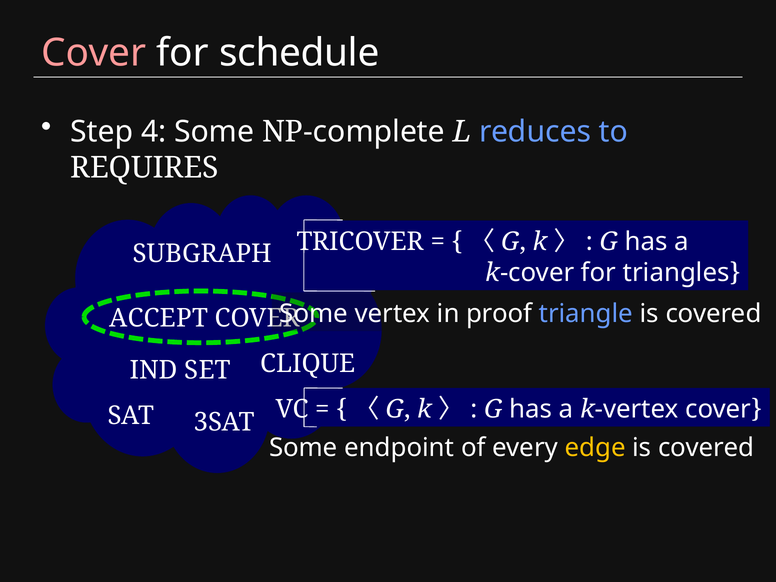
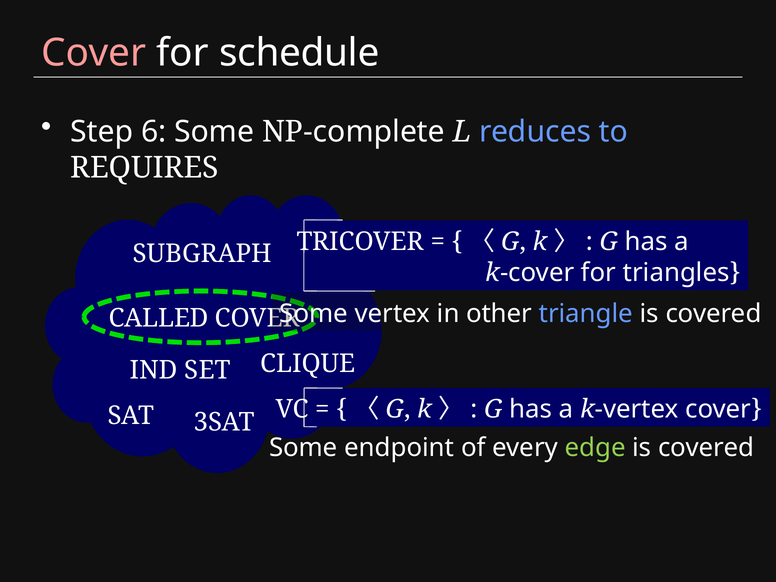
4: 4 -> 6
proof: proof -> other
ACCEPT: ACCEPT -> CALLED
edge colour: yellow -> light green
